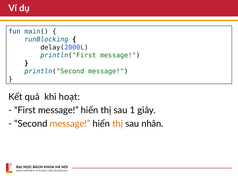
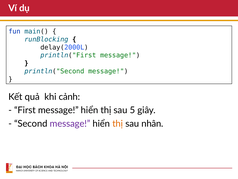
hoạt: hoạt -> cảnh
1: 1 -> 5
message at (70, 123) colour: orange -> purple
